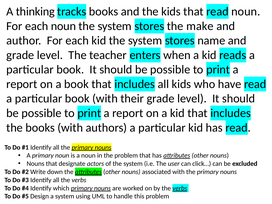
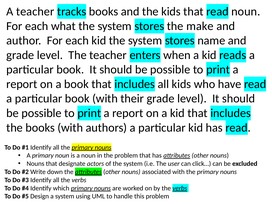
A thinking: thinking -> teacher
each noun: noun -> what
